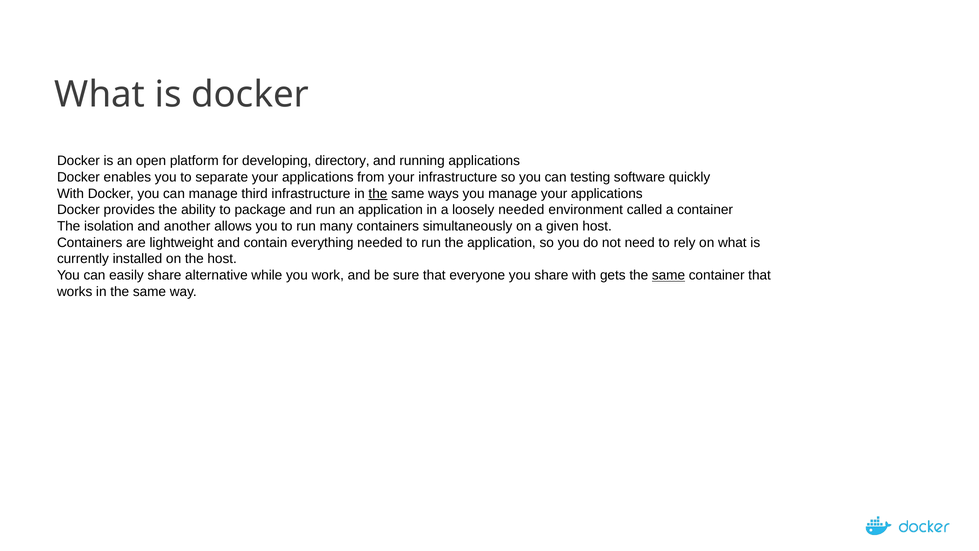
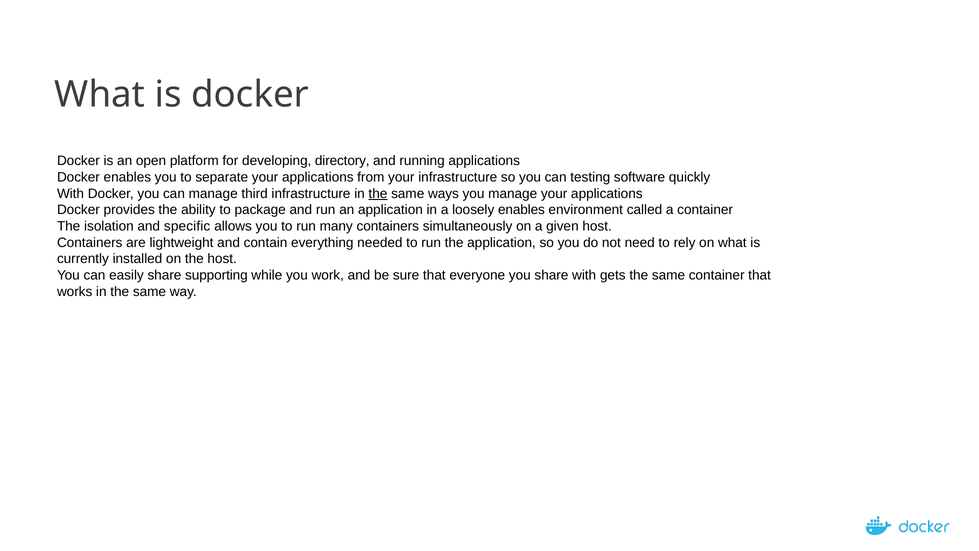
loosely needed: needed -> enables
another: another -> specific
alternative: alternative -> supporting
same at (668, 275) underline: present -> none
